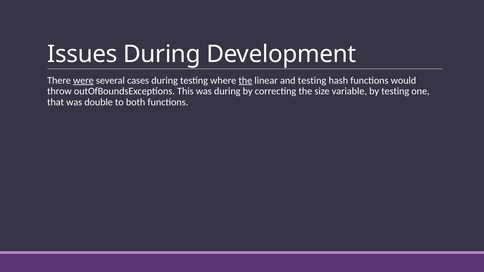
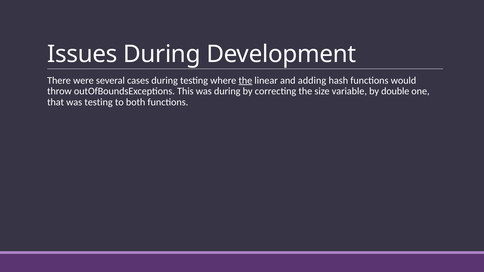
were underline: present -> none
and testing: testing -> adding
by testing: testing -> double
was double: double -> testing
